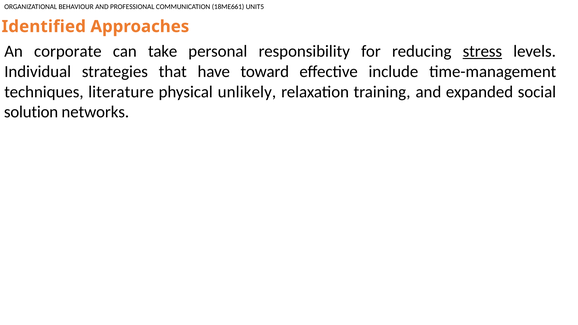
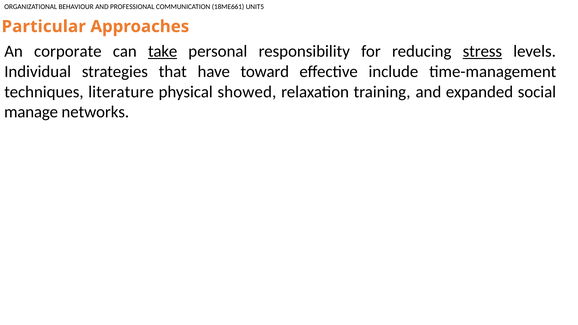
Identified: Identified -> Particular
take underline: none -> present
unlikely: unlikely -> showed
solution: solution -> manage
